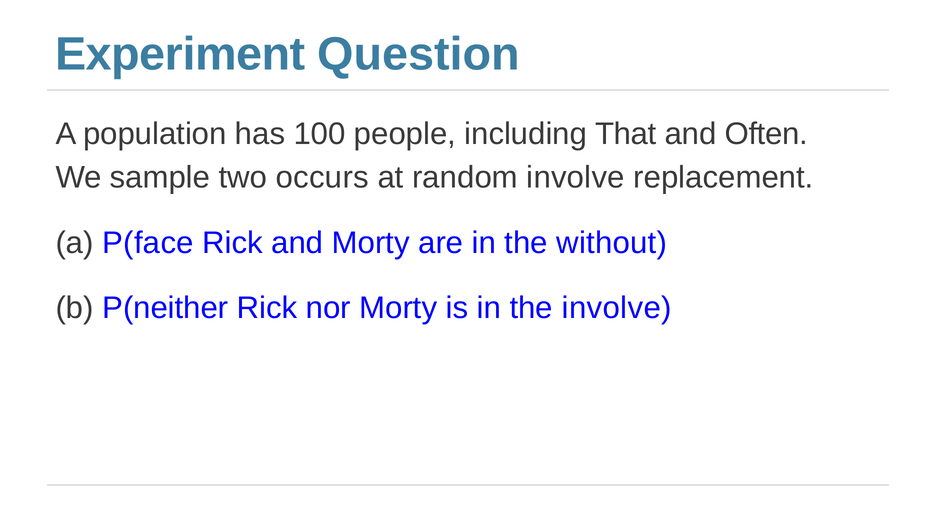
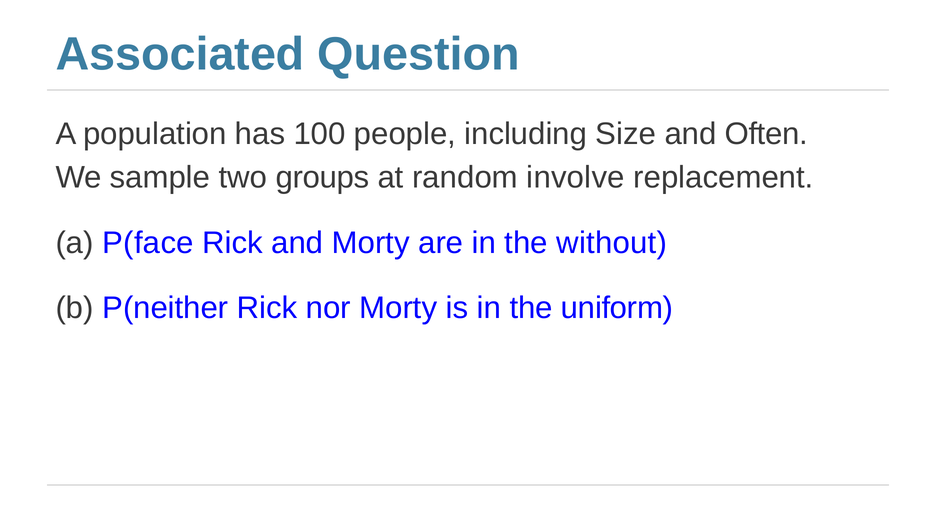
Experiment: Experiment -> Associated
That: That -> Size
occurs: occurs -> groups
the involve: involve -> uniform
